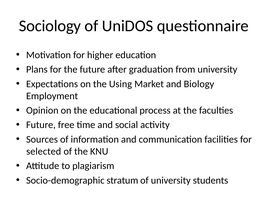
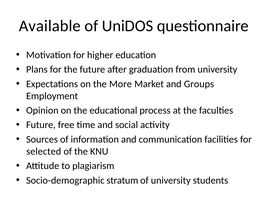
Sociology: Sociology -> Available
Using: Using -> More
Biology: Biology -> Groups
